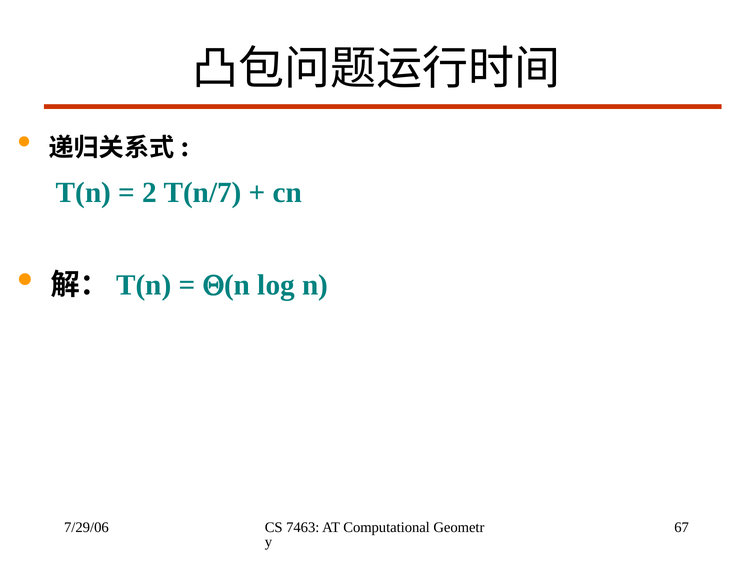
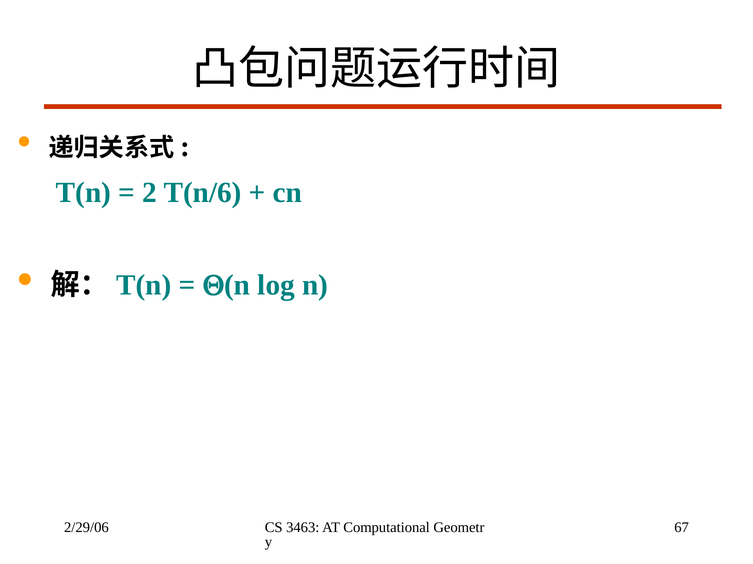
T(n/7: T(n/7 -> T(n/6
7/29/06: 7/29/06 -> 2/29/06
7463: 7463 -> 3463
